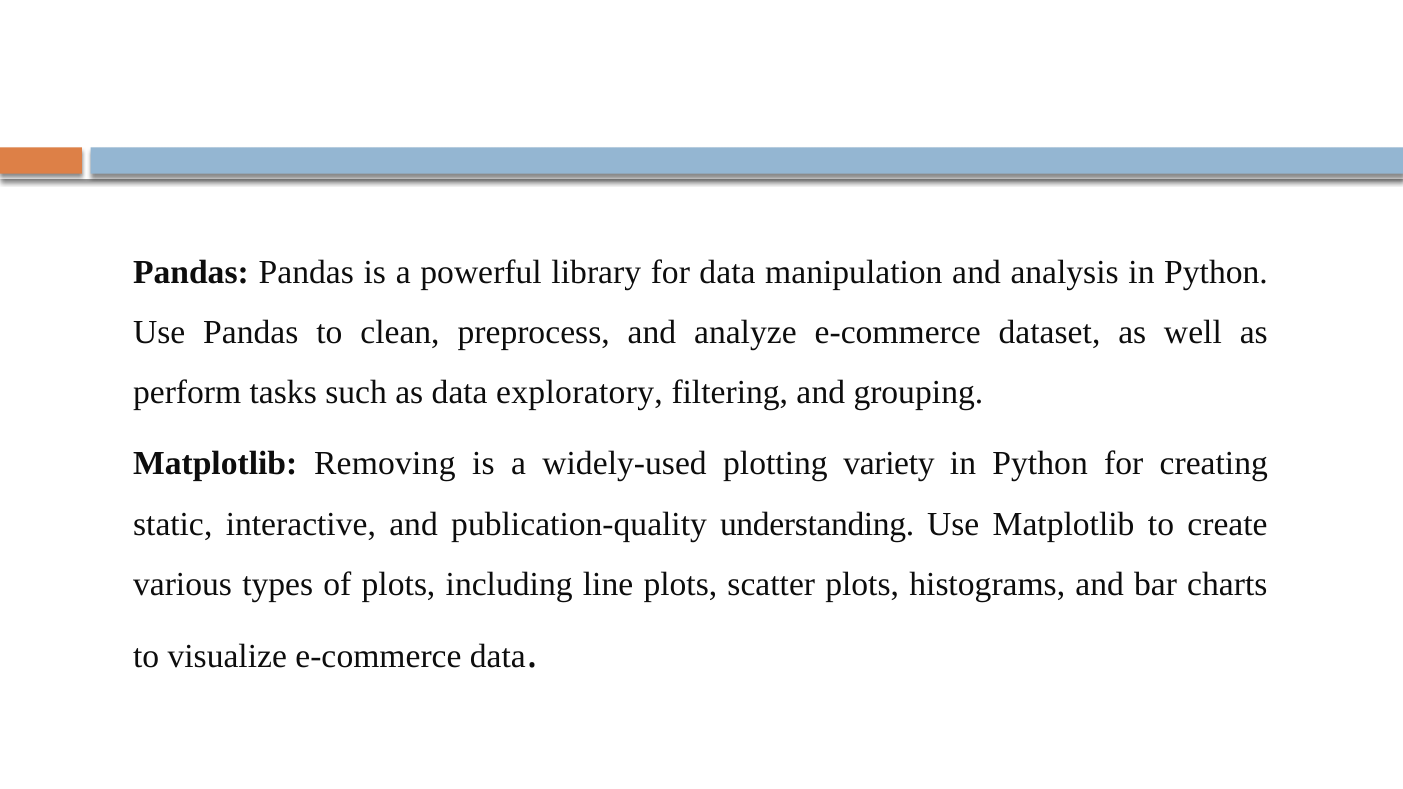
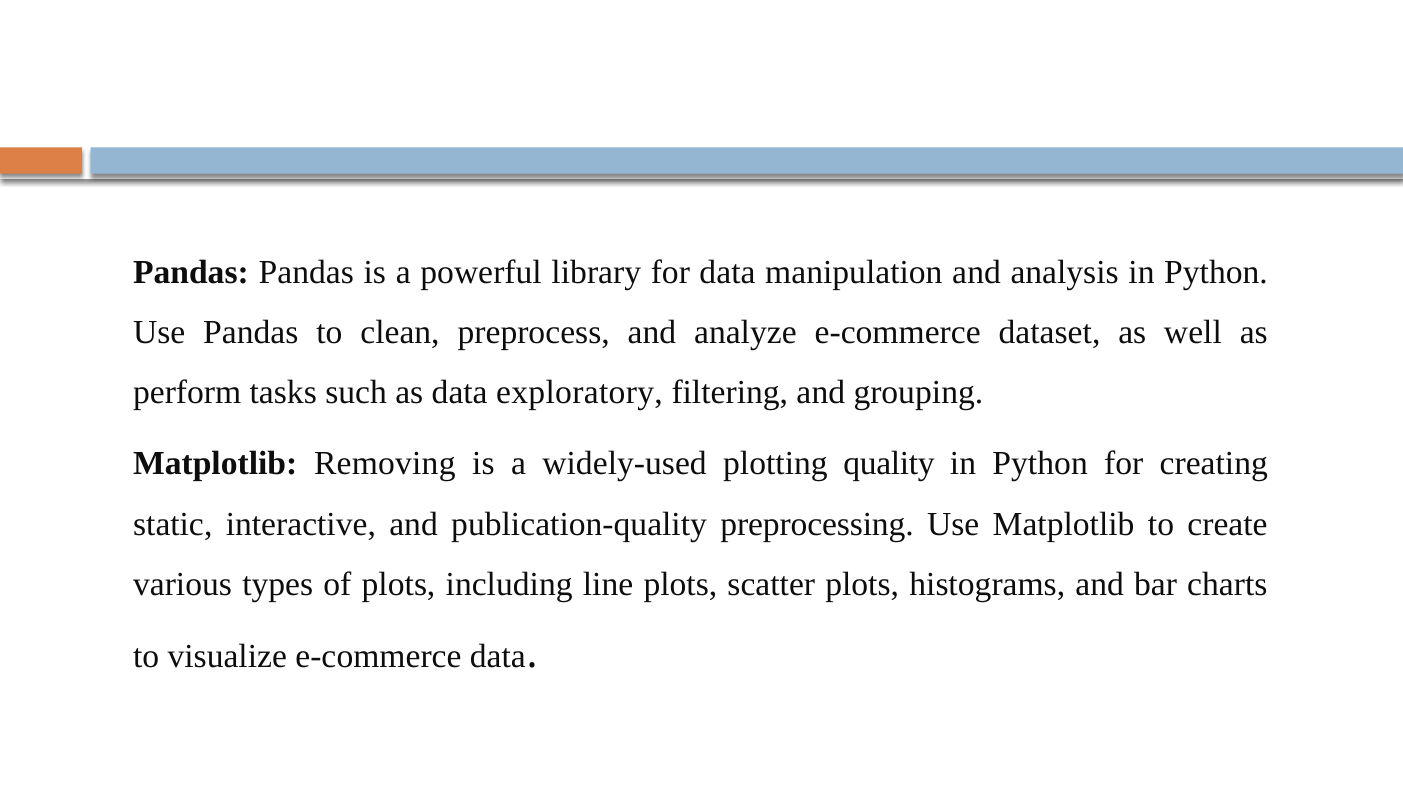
variety: variety -> quality
understanding: understanding -> preprocessing
